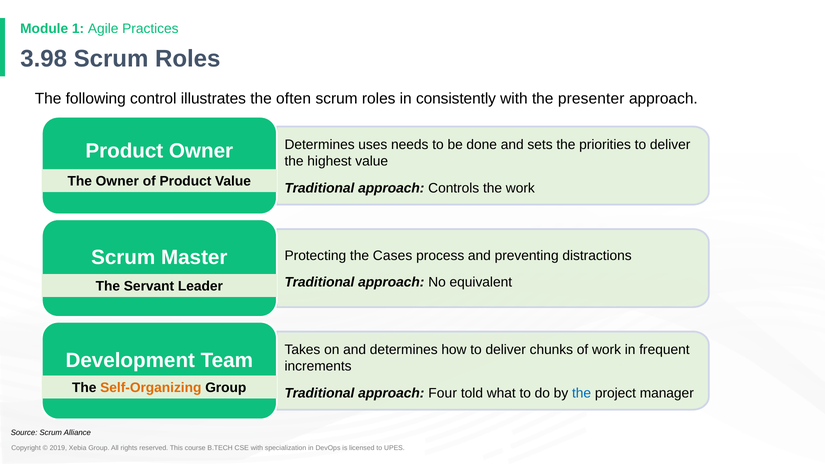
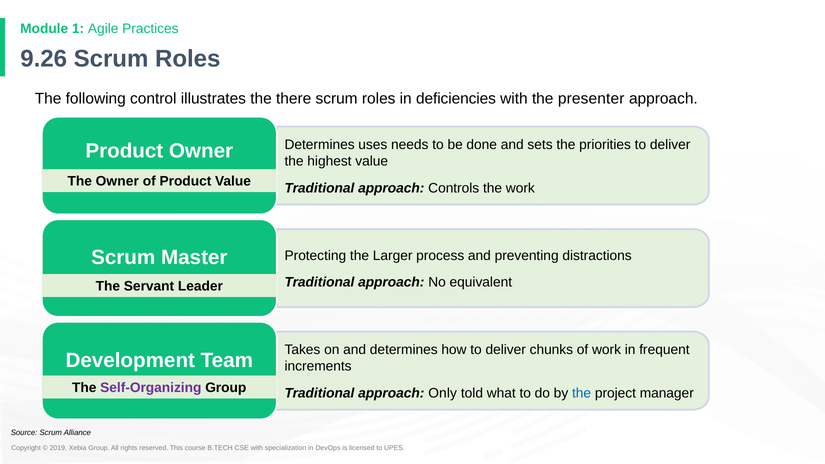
3.98: 3.98 -> 9.26
often: often -> there
consistently: consistently -> deficiencies
Cases: Cases -> Larger
Self-Organizing colour: orange -> purple
Four: Four -> Only
